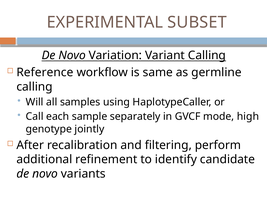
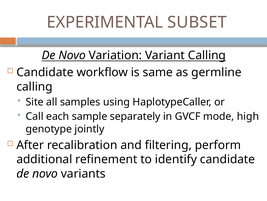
Reference at (45, 72): Reference -> Candidate
Will: Will -> Site
